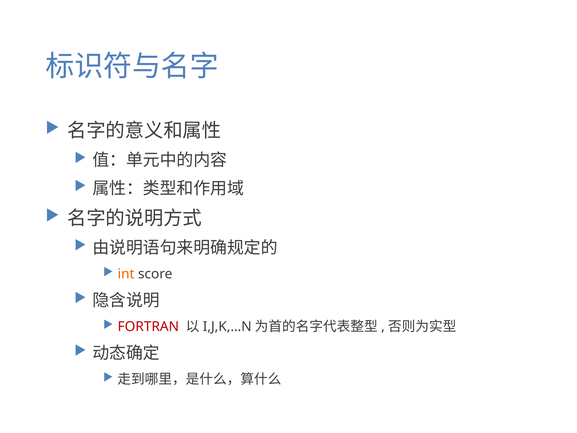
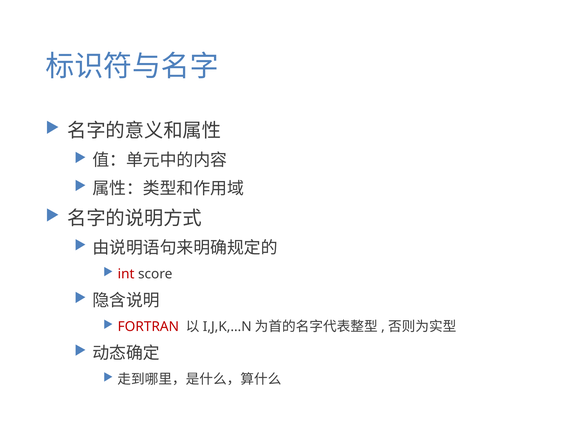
int colour: orange -> red
